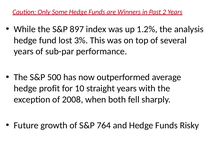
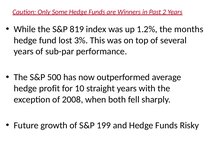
897: 897 -> 819
analysis: analysis -> months
764: 764 -> 199
